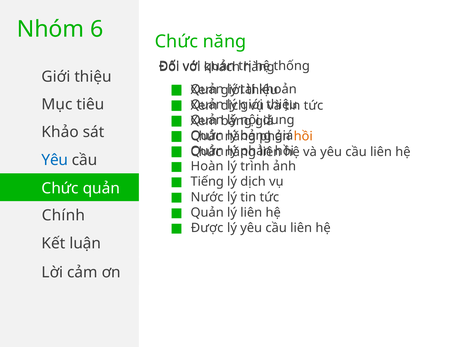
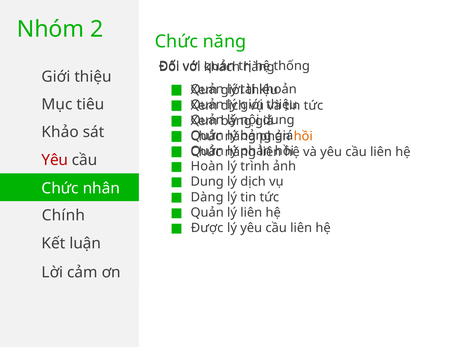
6: 6 -> 2
Yêu at (55, 160) colour: blue -> red
Tiếng at (207, 182): Tiếng -> Dung
Chức quản: quản -> nhân
Nước: Nước -> Dàng
